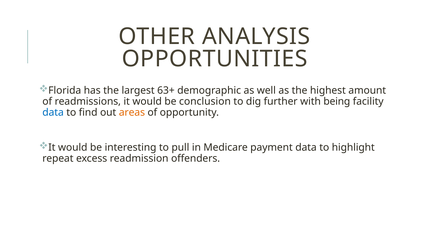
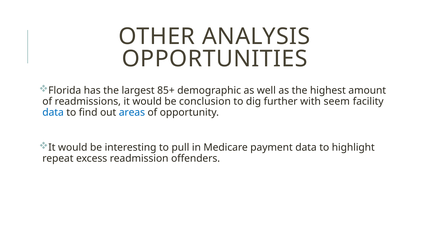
63+: 63+ -> 85+
being: being -> seem
areas colour: orange -> blue
